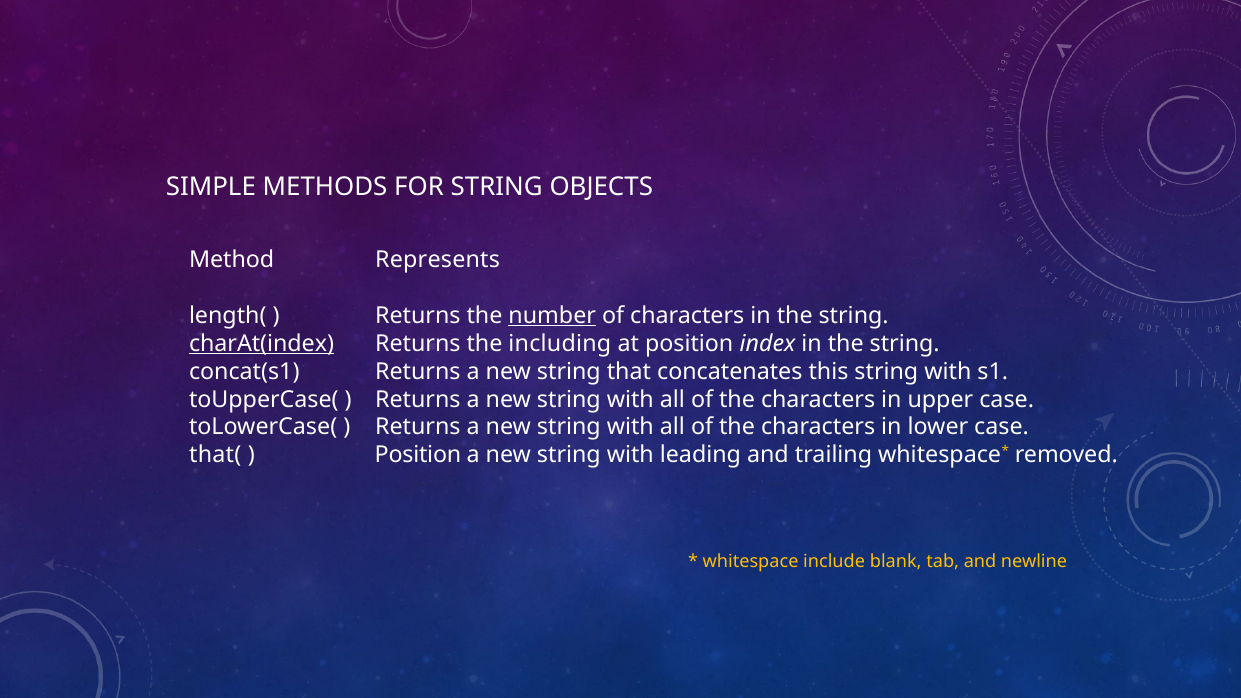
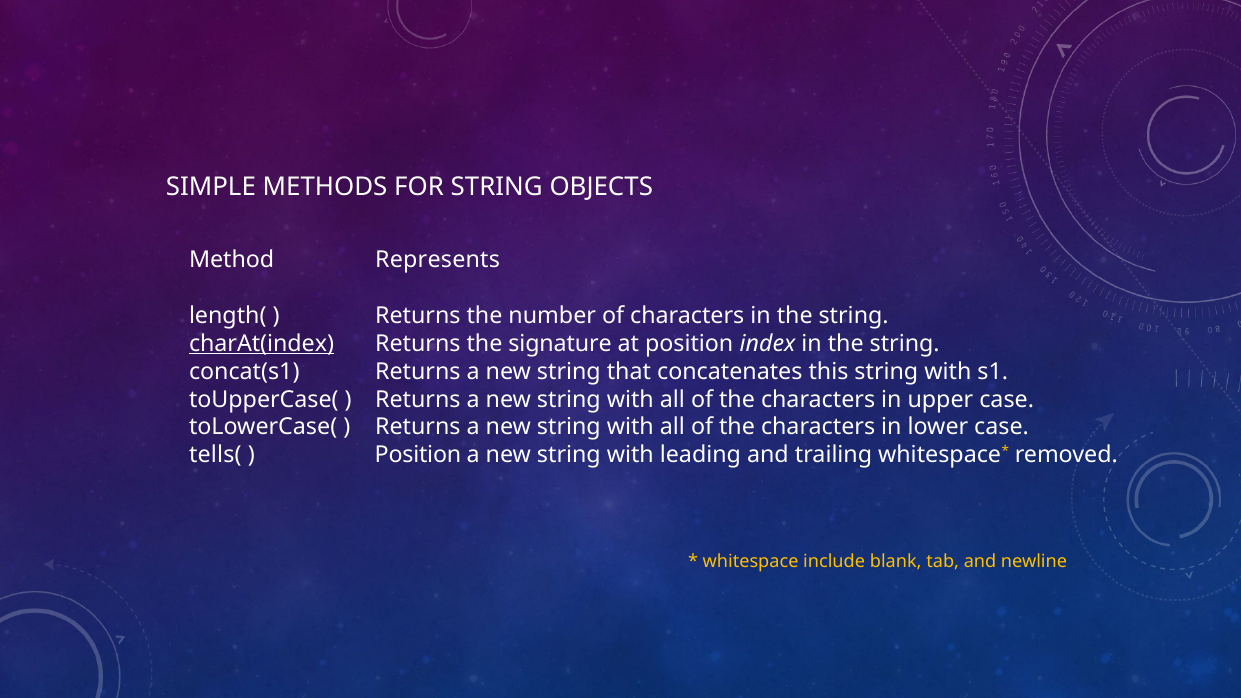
number underline: present -> none
including: including -> signature
that(: that( -> tells(
